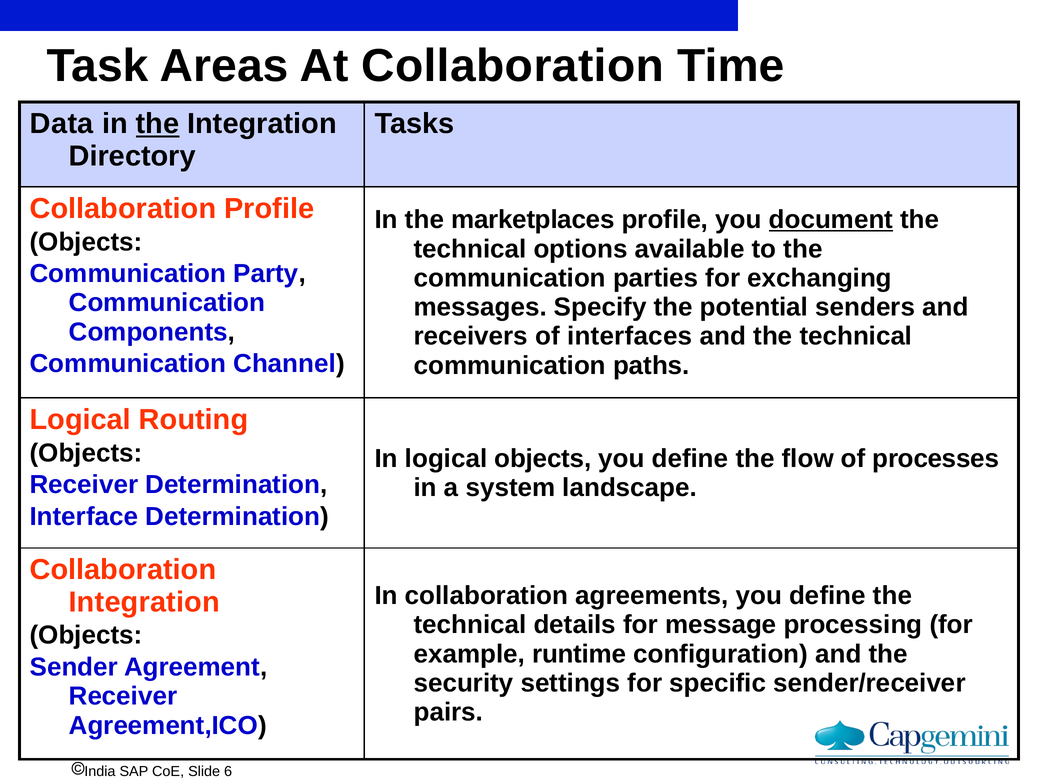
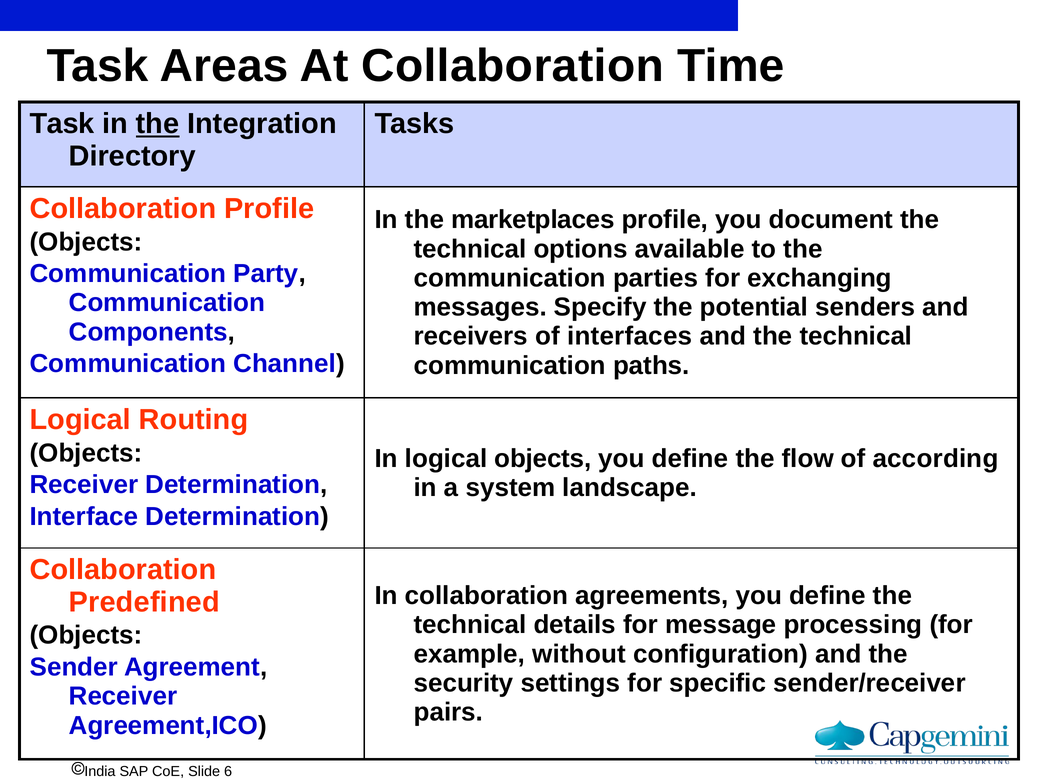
Data at (62, 124): Data -> Task
document underline: present -> none
processes: processes -> according
Integration at (144, 602): Integration -> Predefined
runtime: runtime -> without
